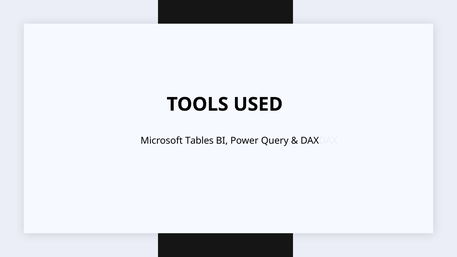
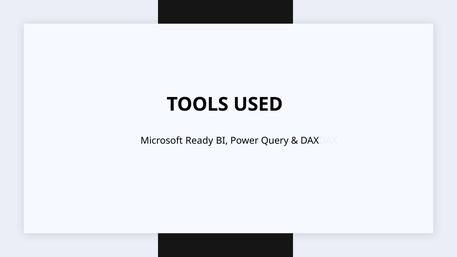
Tables: Tables -> Ready
